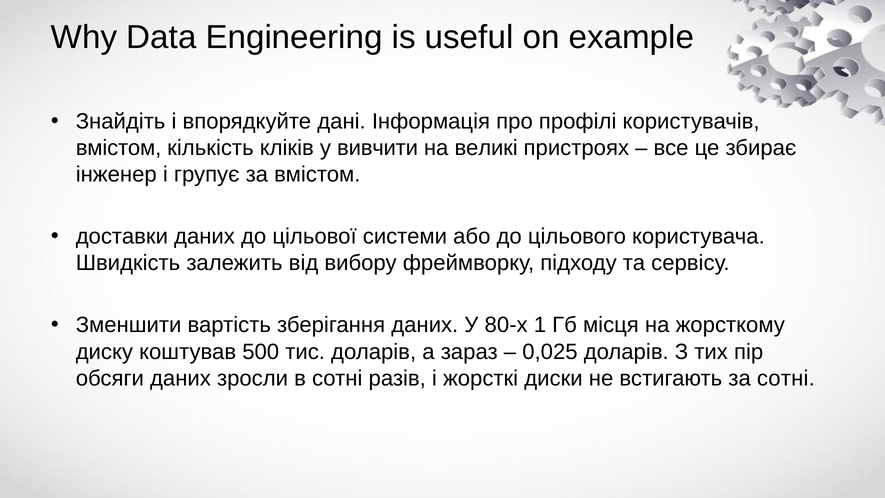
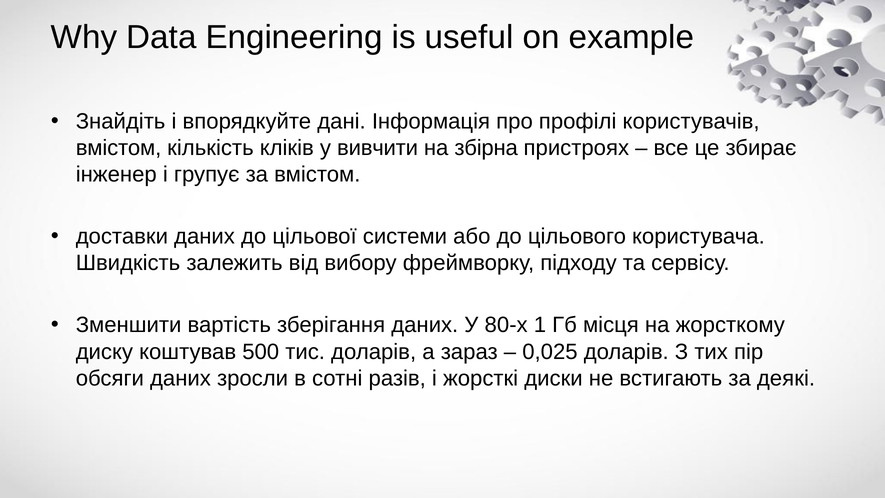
великі: великі -> збірна
за сотні: сотні -> деякі
